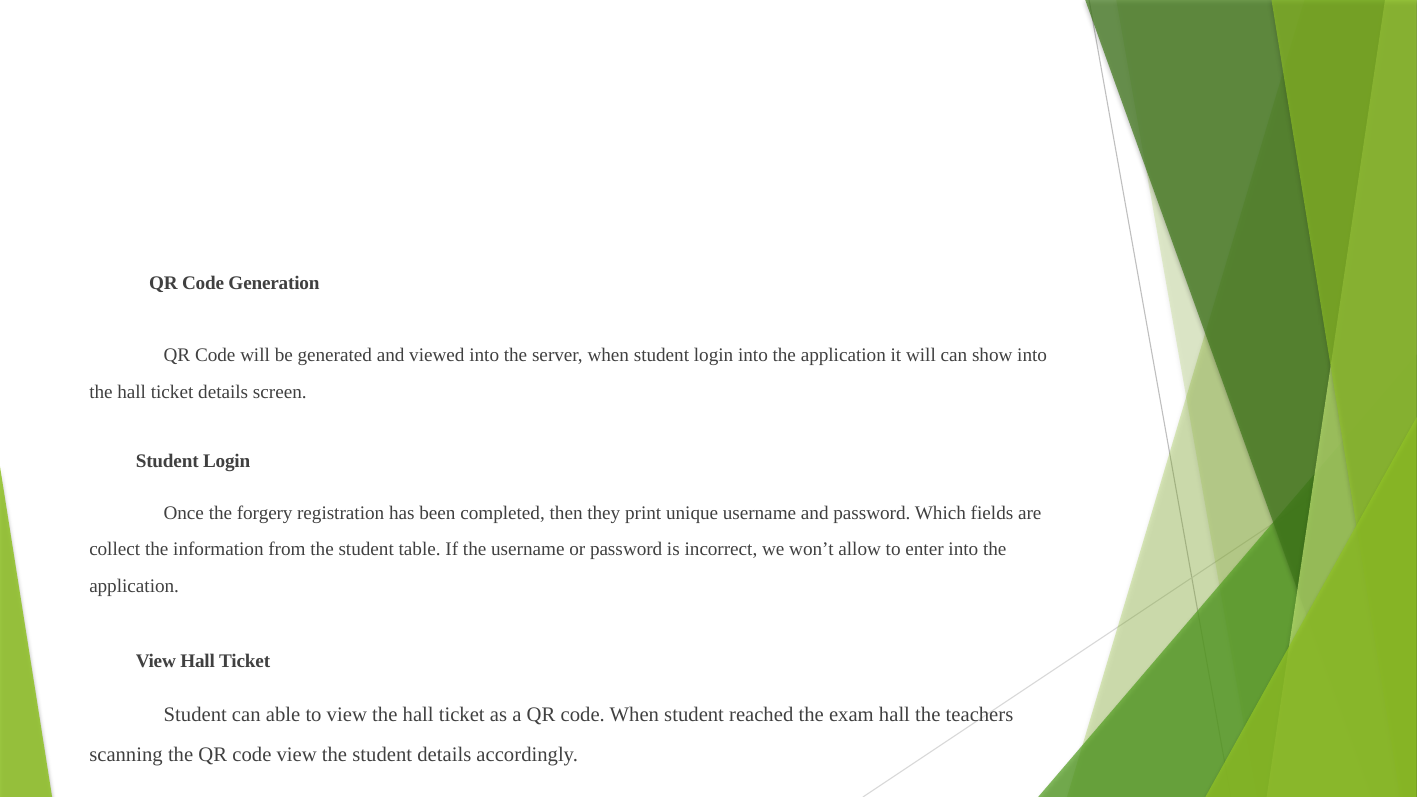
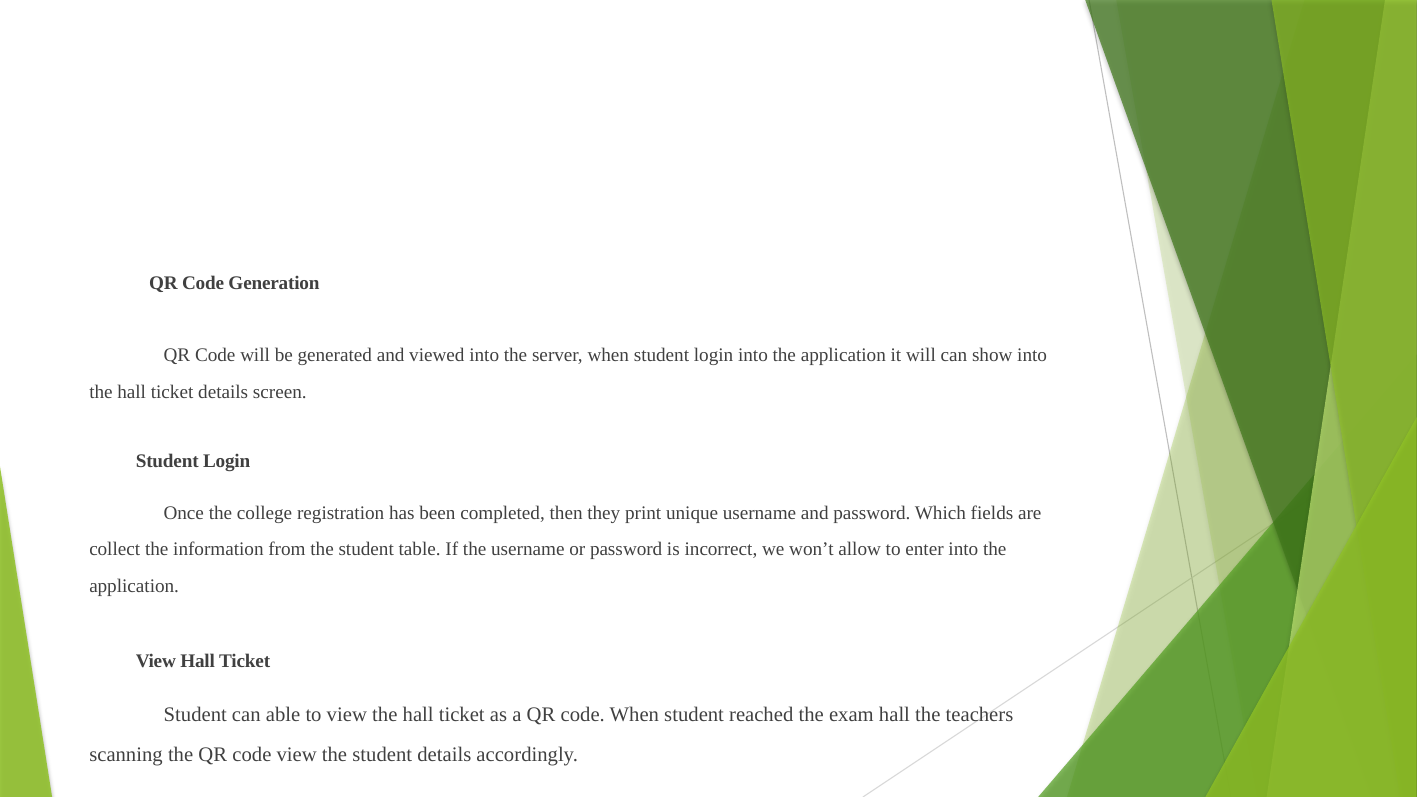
forgery: forgery -> college
